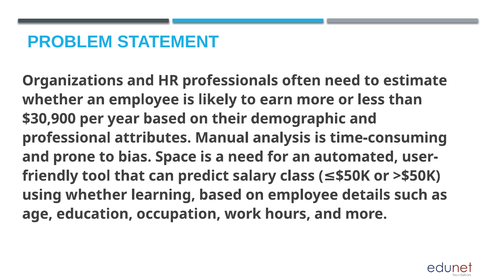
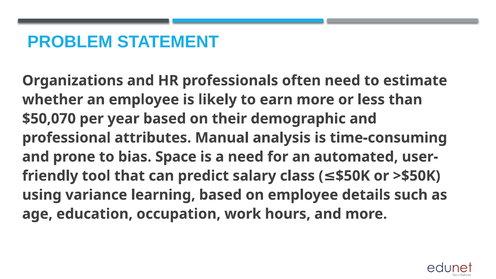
$30,900: $30,900 -> $50,070
using whether: whether -> variance
